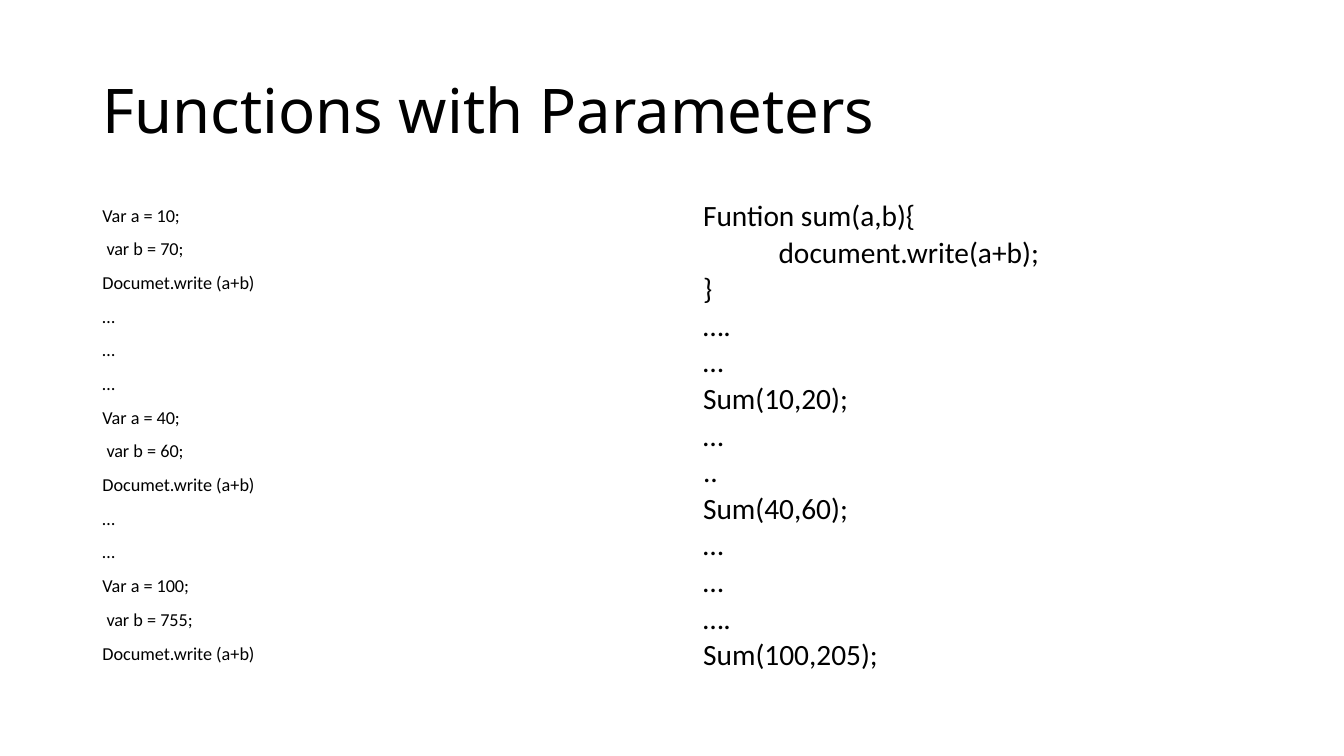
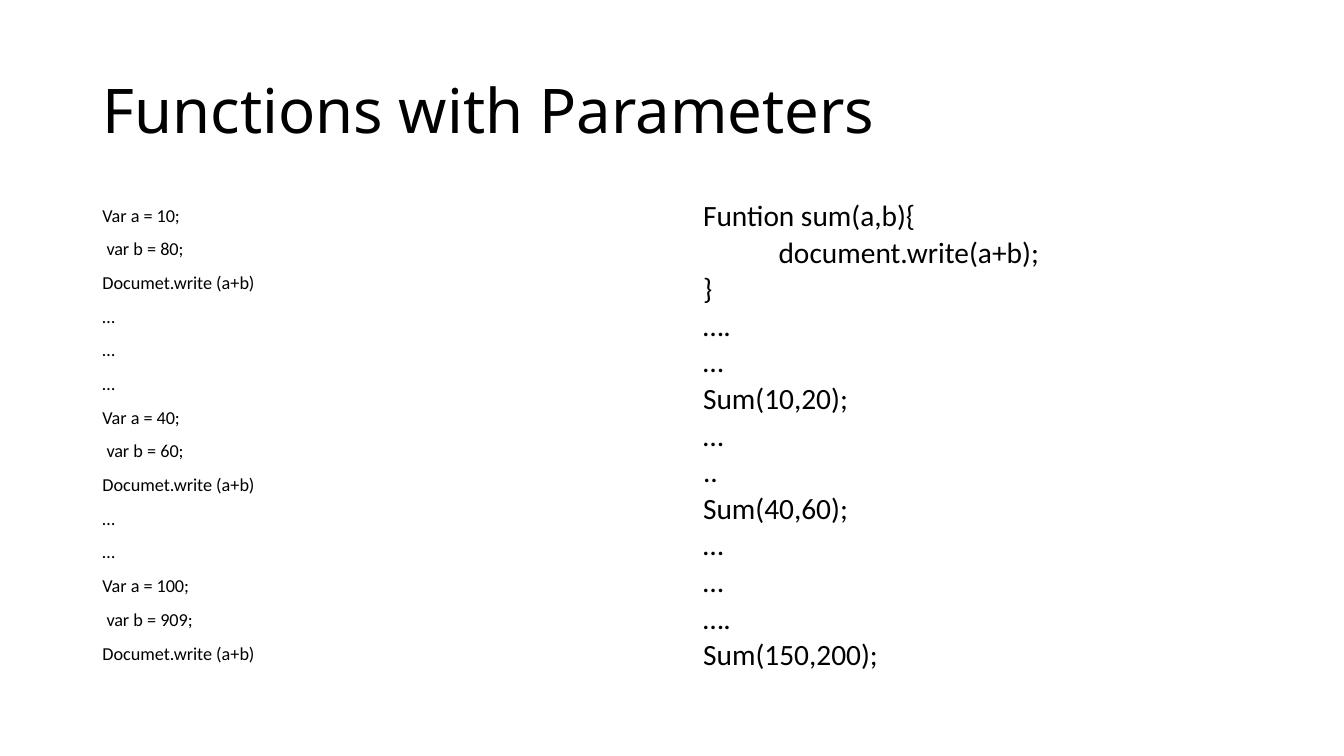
70: 70 -> 80
755: 755 -> 909
Sum(100,205: Sum(100,205 -> Sum(150,200
